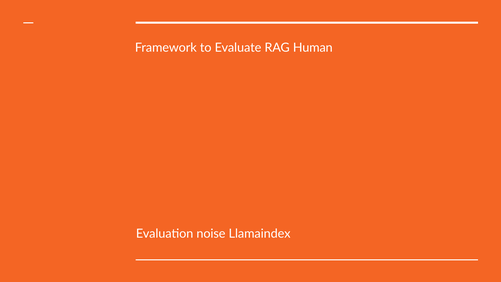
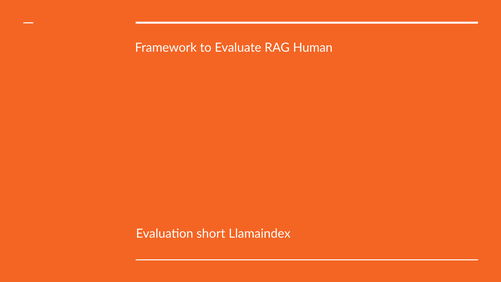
noise: noise -> short
